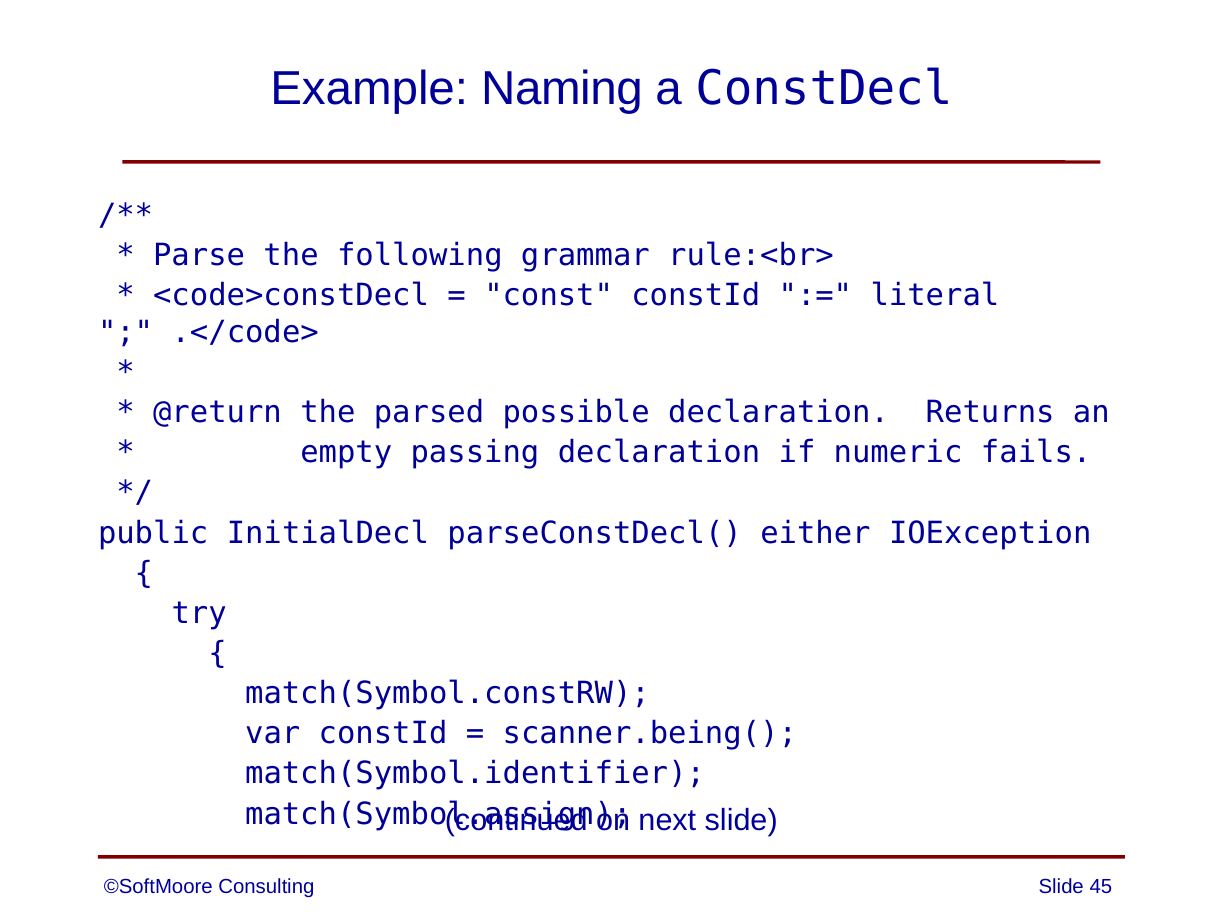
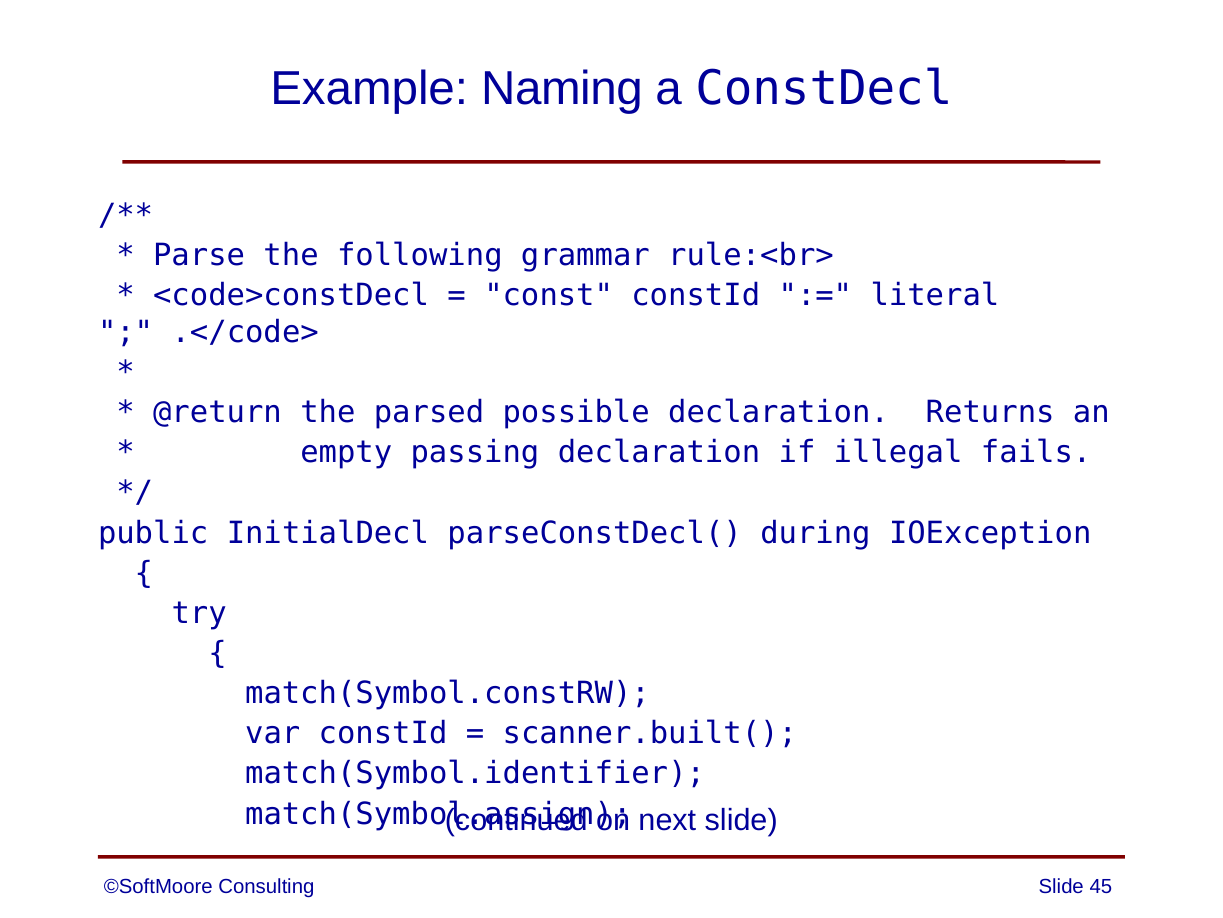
numeric: numeric -> illegal
either: either -> during
scanner.being(: scanner.being( -> scanner.built(
